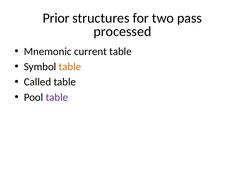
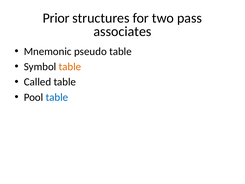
processed: processed -> associates
current: current -> pseudo
table at (57, 97) colour: purple -> blue
